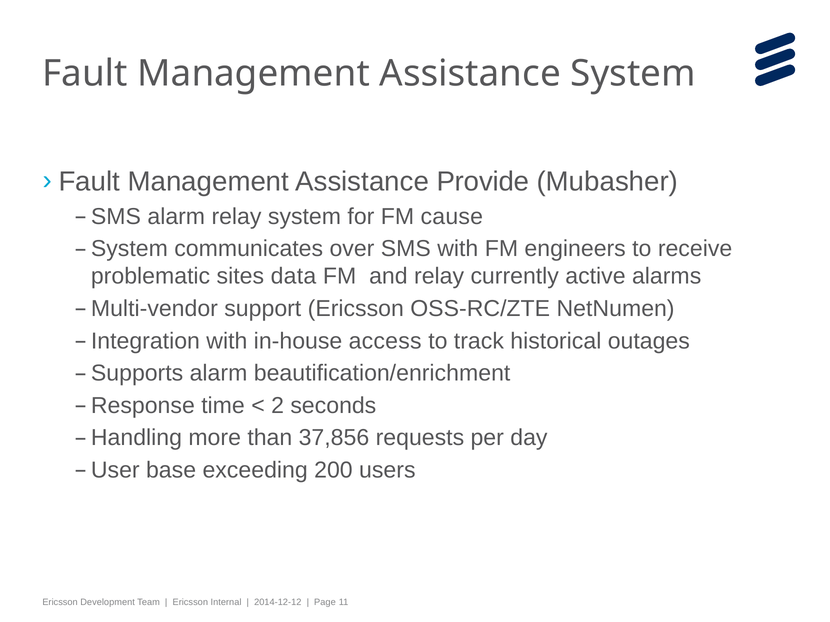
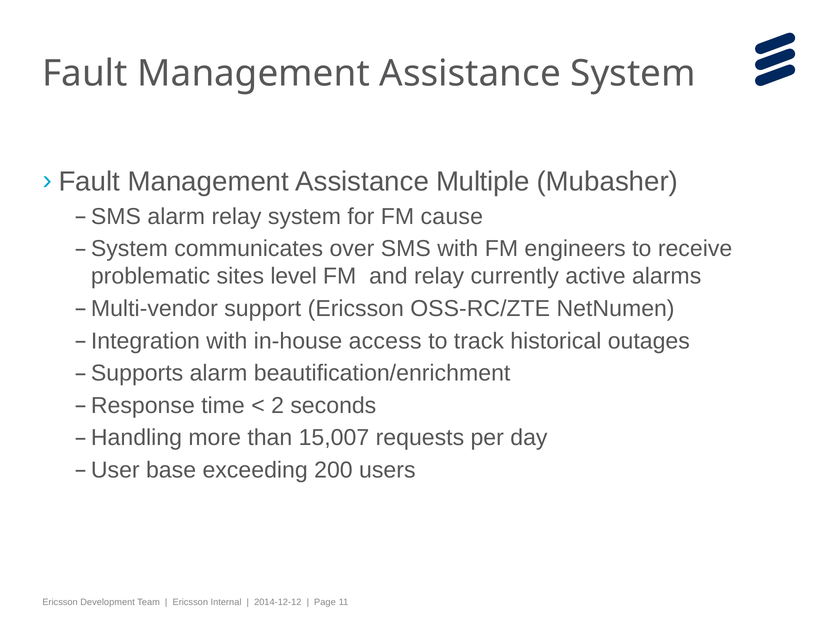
Provide: Provide -> Multiple
data: data -> level
37,856: 37,856 -> 15,007
